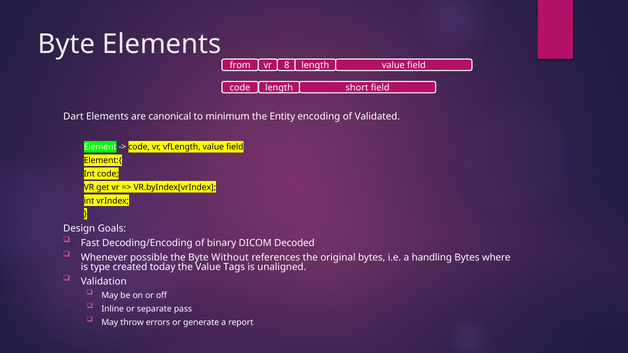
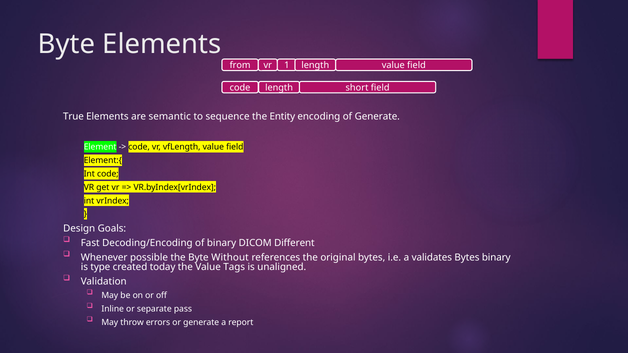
8: 8 -> 1
Dart: Dart -> True
canonical: canonical -> semantic
minimum: minimum -> sequence
of Validated: Validated -> Generate
Decoded: Decoded -> Different
handling: handling -> validates
Bytes where: where -> binary
